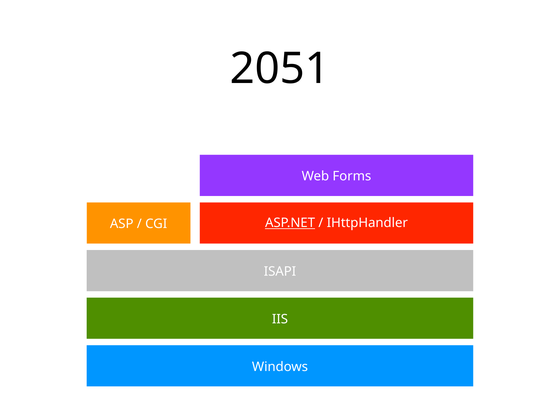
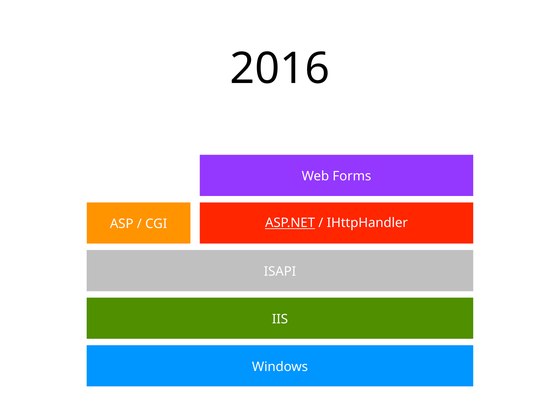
2051: 2051 -> 2016
